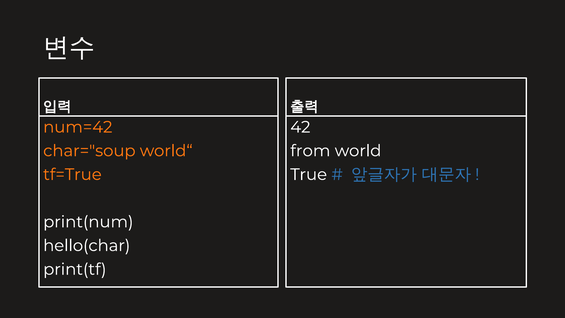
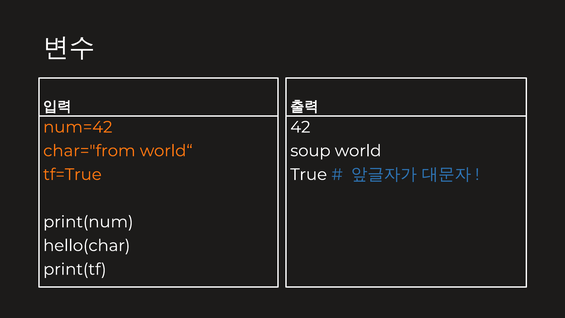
char="soup: char="soup -> char="from
from: from -> soup
